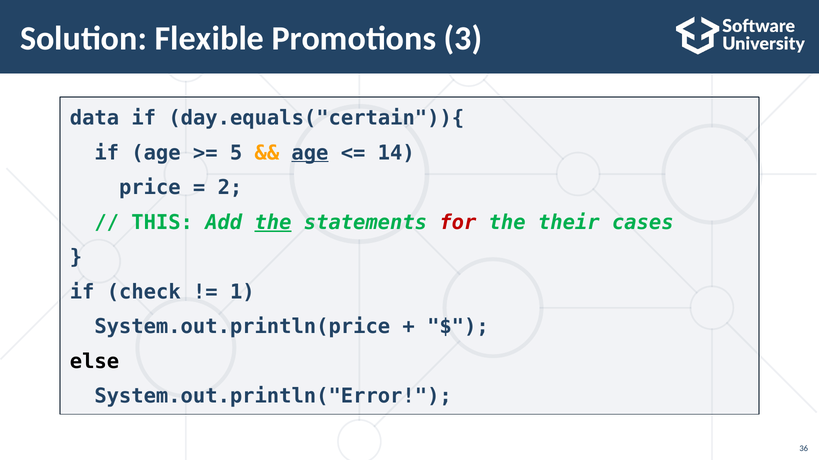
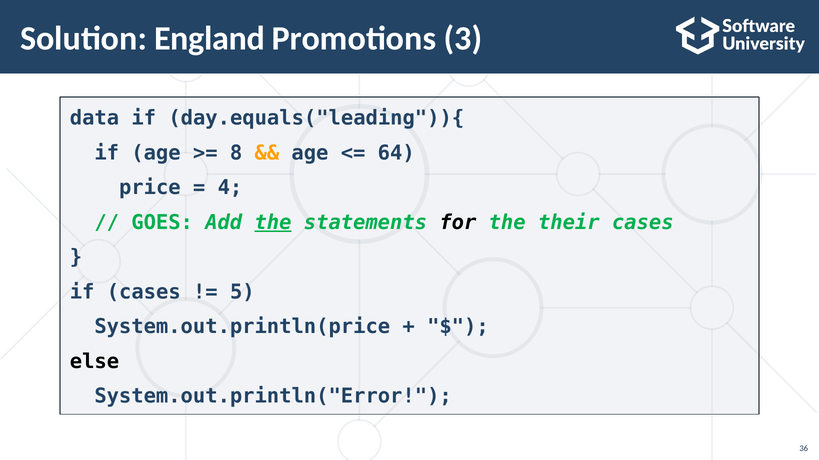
Flexible: Flexible -> England
day.equals("certain")){: day.equals("certain")){ -> day.equals("leading")){
5: 5 -> 8
age at (310, 153) underline: present -> none
14: 14 -> 64
2: 2 -> 4
THIS: THIS -> GOES
for colour: red -> black
if check: check -> cases
1: 1 -> 5
